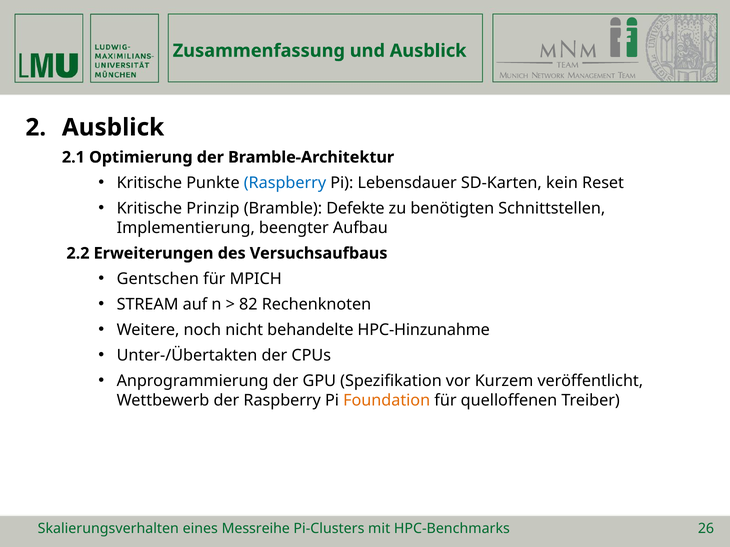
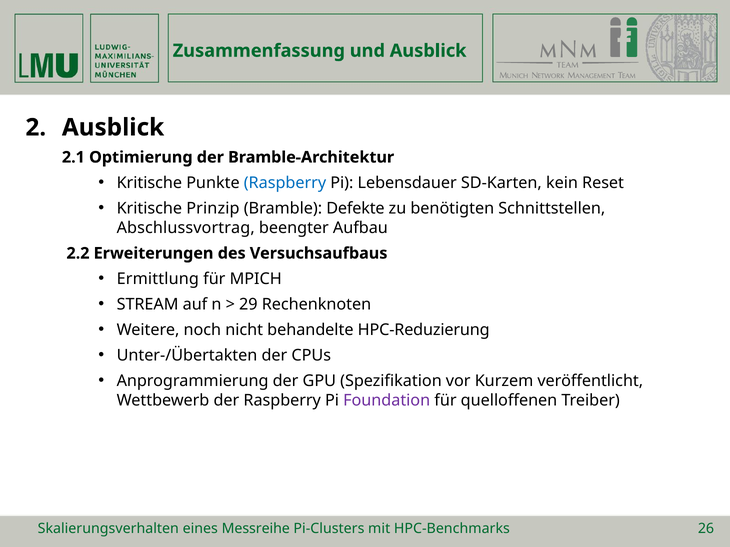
Implementierung: Implementierung -> Abschlussvortrag
Gentschen: Gentschen -> Ermittlung
82: 82 -> 29
HPC-Hinzunahme: HPC-Hinzunahme -> HPC-Reduzierung
Foundation colour: orange -> purple
